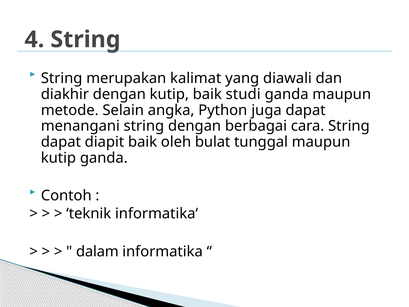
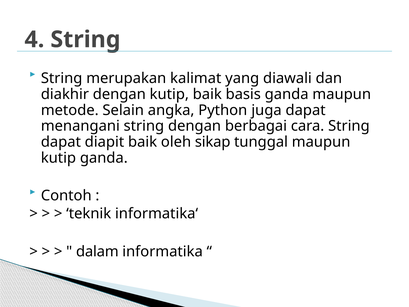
studi: studi -> basis
bulat: bulat -> sikap
